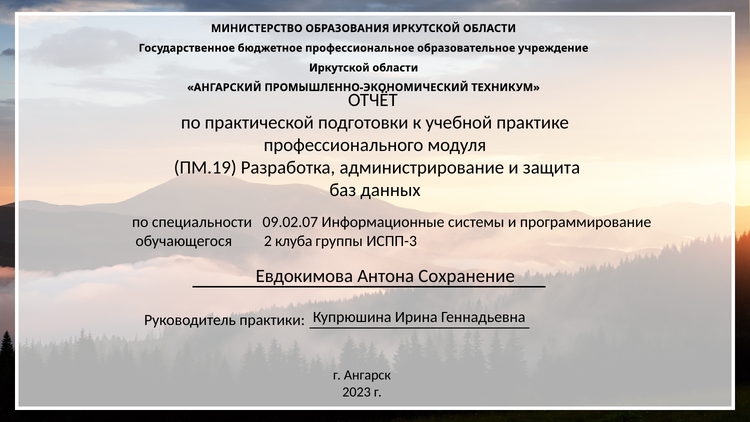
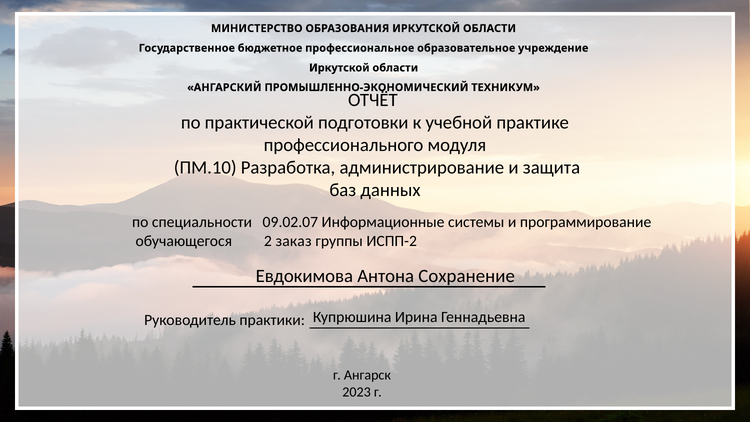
ПМ.19: ПМ.19 -> ПМ.10
клуба: клуба -> заказ
ИСПП-3: ИСПП-3 -> ИСПП-2
